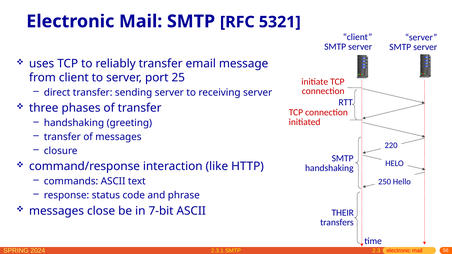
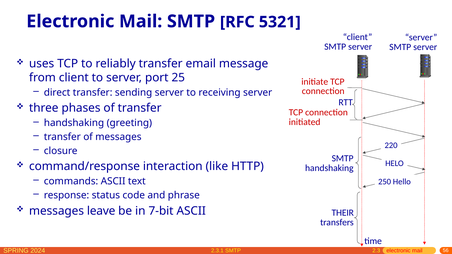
close: close -> leave
